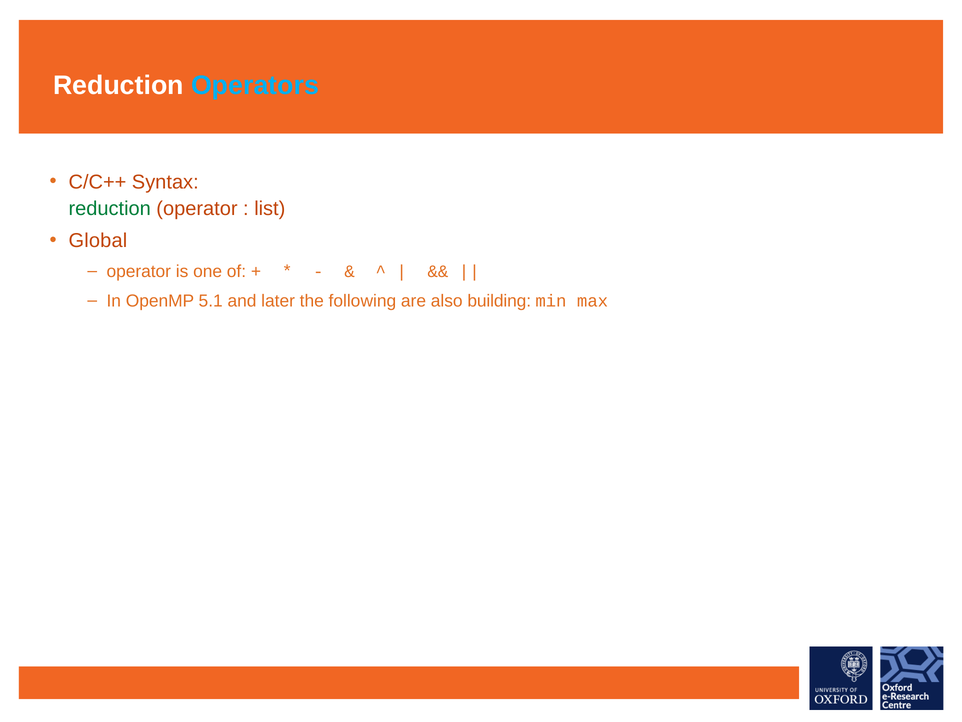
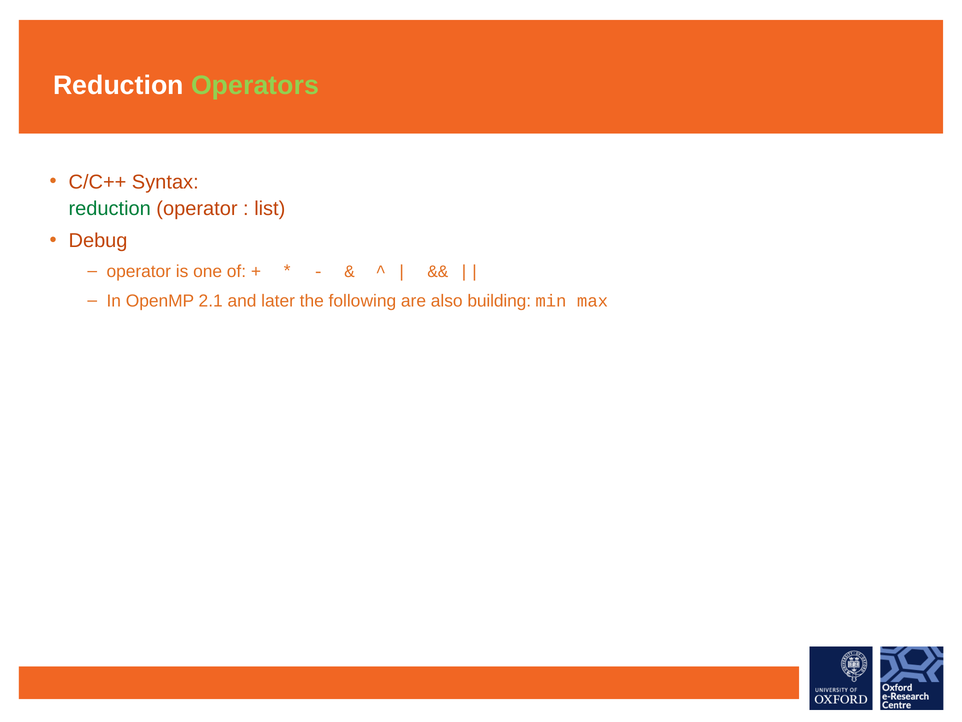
Operators colour: light blue -> light green
Global: Global -> Debug
5.1: 5.1 -> 2.1
